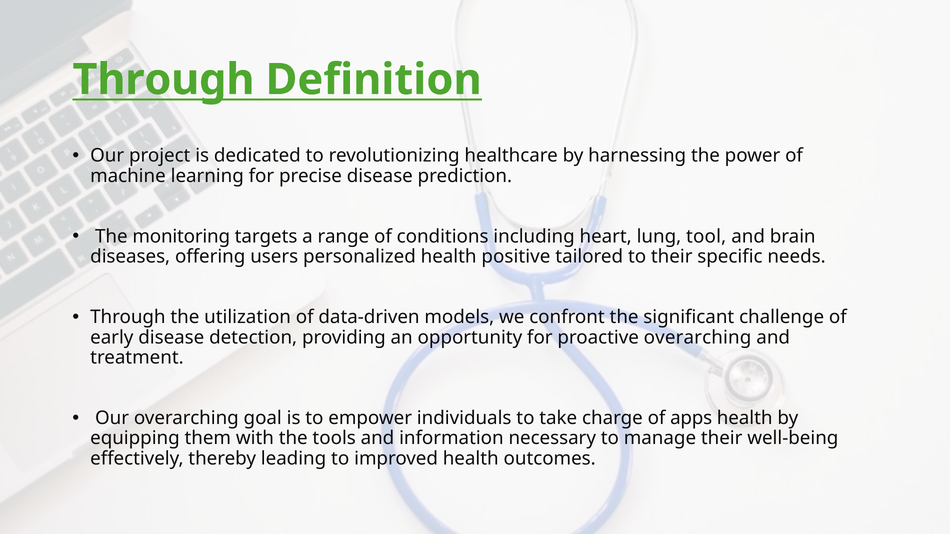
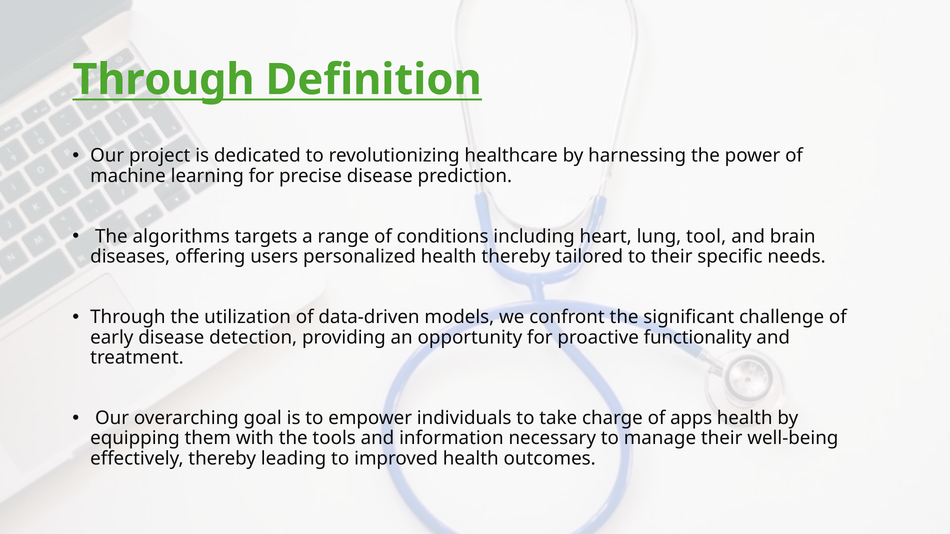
monitoring: monitoring -> algorithms
health positive: positive -> thereby
proactive overarching: overarching -> functionality
